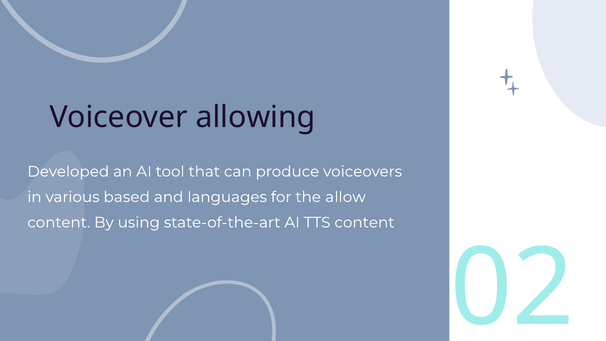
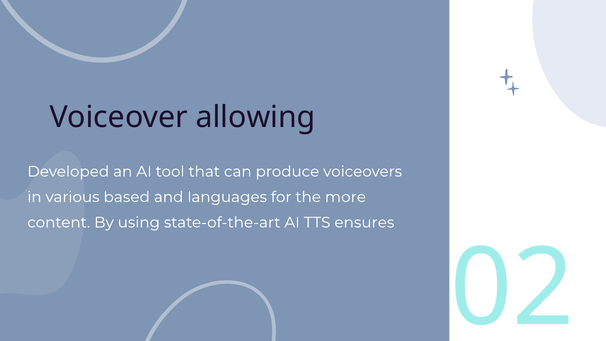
allow: allow -> more
TTS content: content -> ensures
